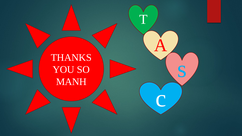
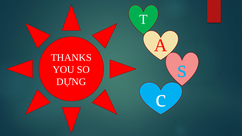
MANH: MANH -> DỰNG
